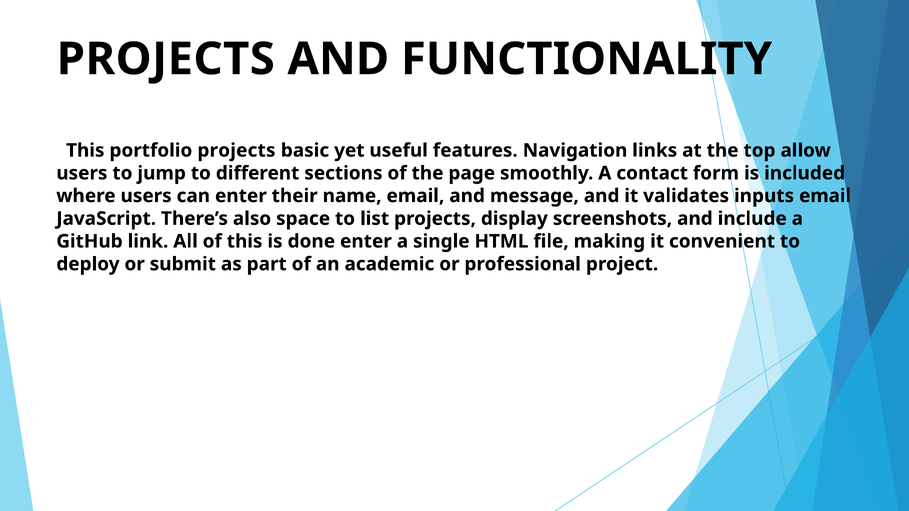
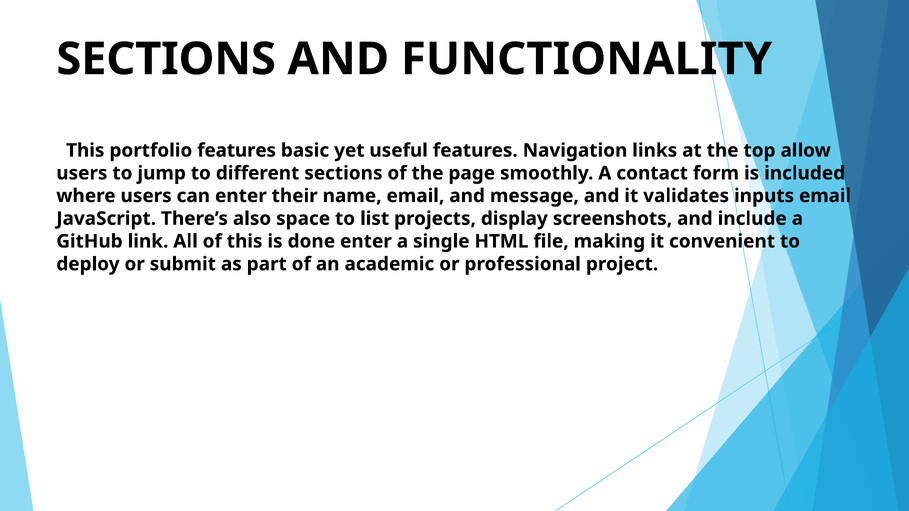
PROJECTS at (166, 59): PROJECTS -> SECTIONS
portfolio projects: projects -> features
